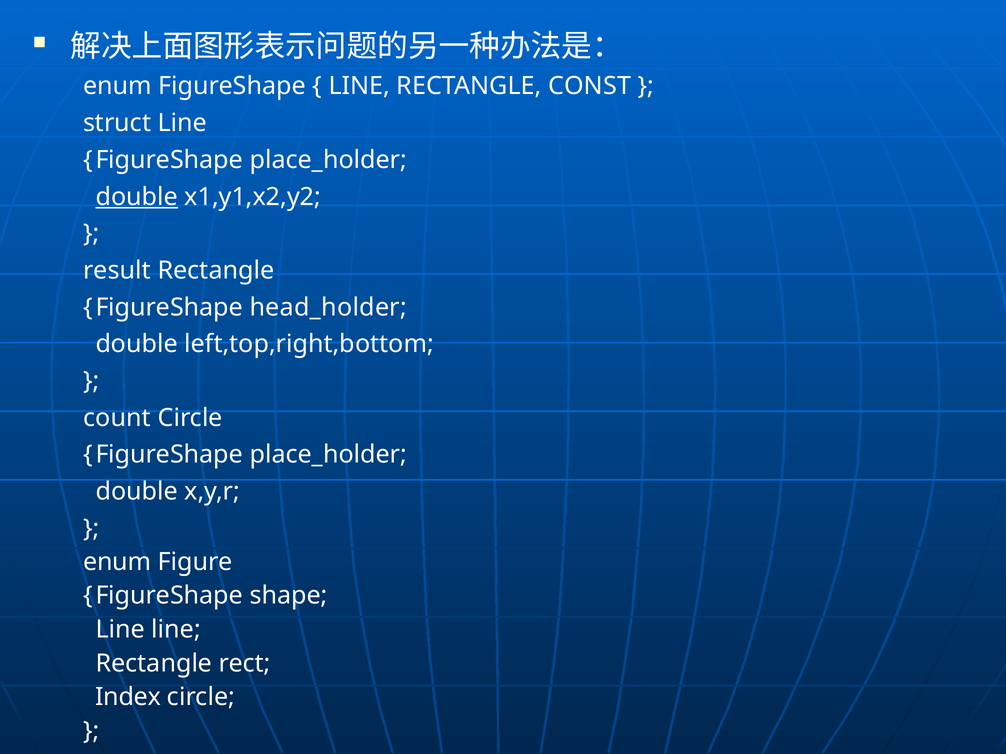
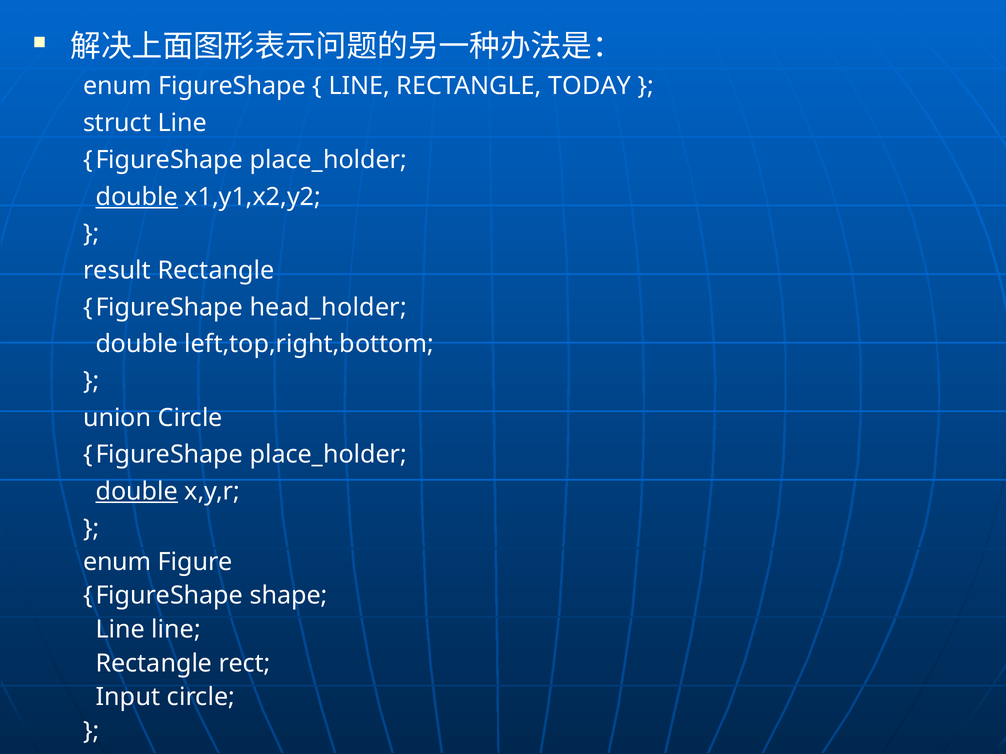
CONST: CONST -> TODAY
count: count -> union
double at (137, 492) underline: none -> present
Index: Index -> Input
